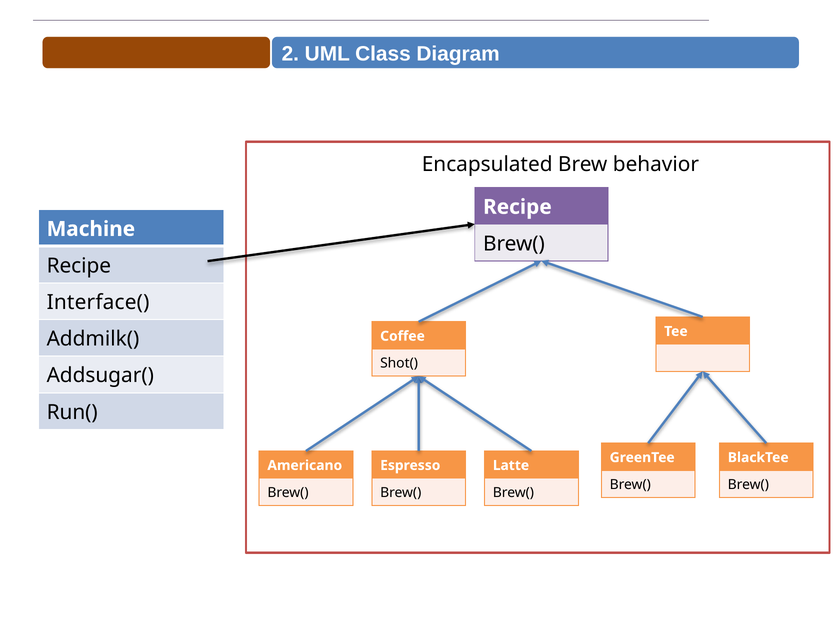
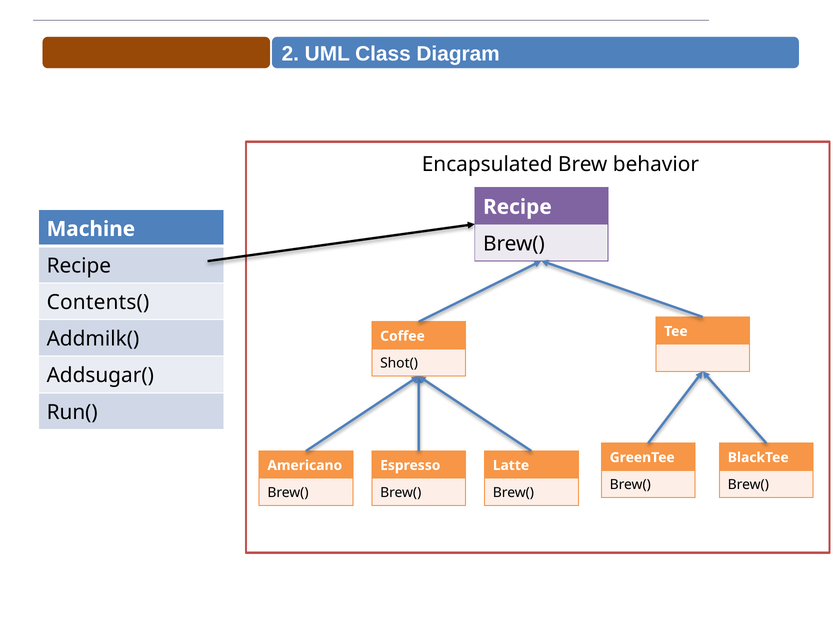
Interface(: Interface( -> Contents(
